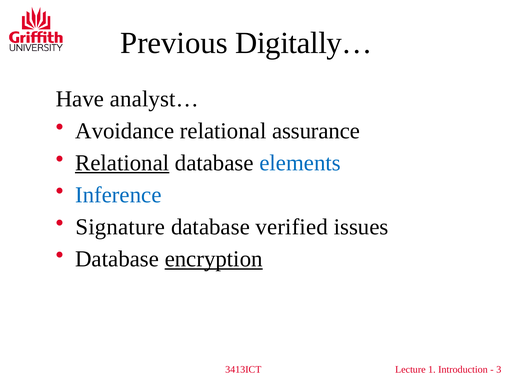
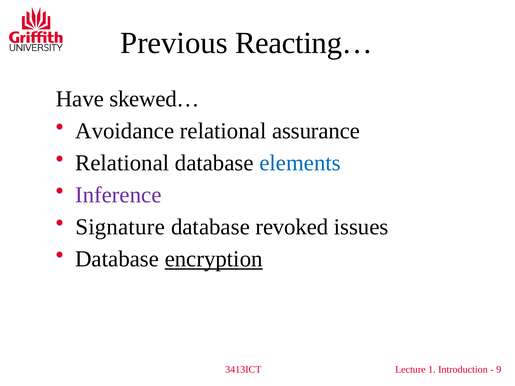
Digitally…: Digitally… -> Reacting…
analyst…: analyst… -> skewed…
Relational at (122, 163) underline: present -> none
Inference colour: blue -> purple
verified: verified -> revoked
3: 3 -> 9
